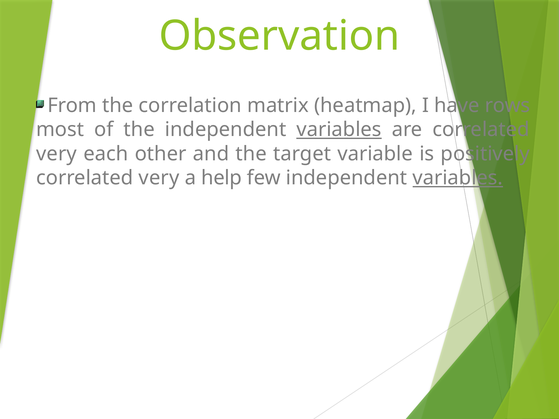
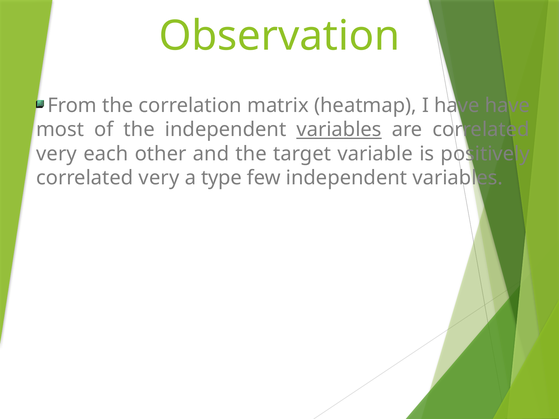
have rows: rows -> have
help: help -> type
variables at (458, 178) underline: present -> none
